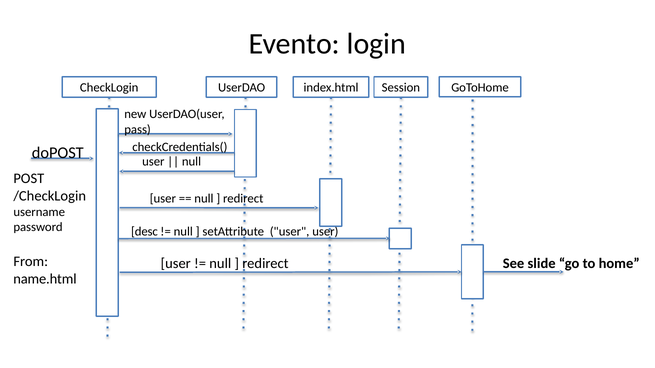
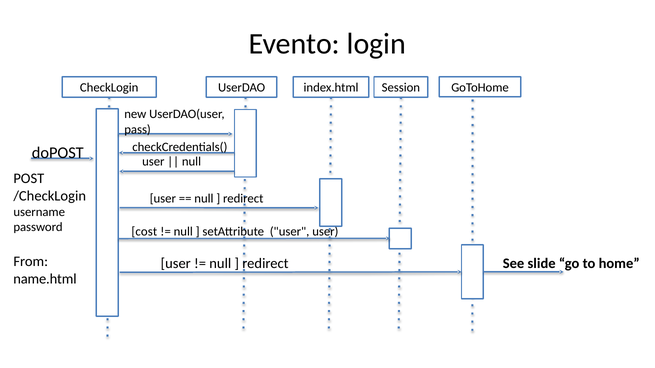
desc: desc -> cost
